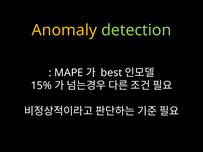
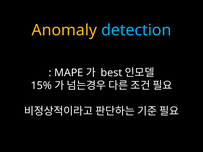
detection colour: light green -> light blue
